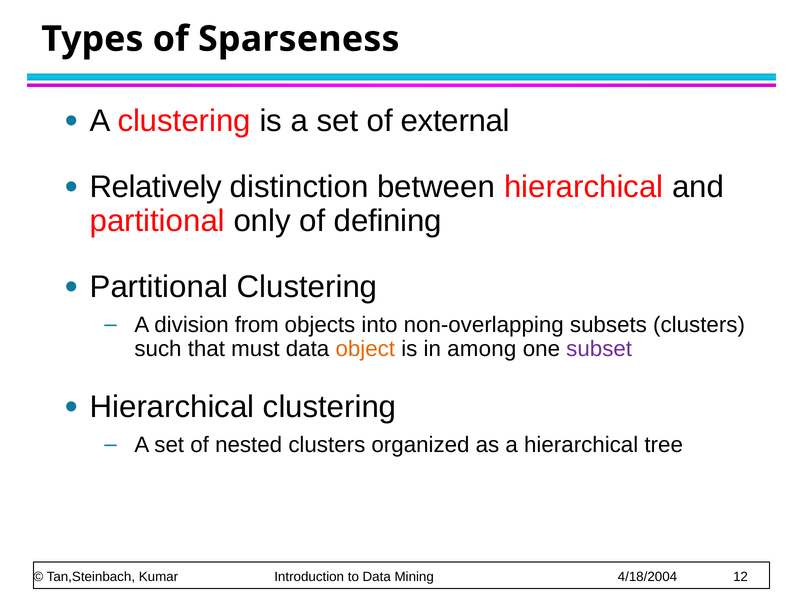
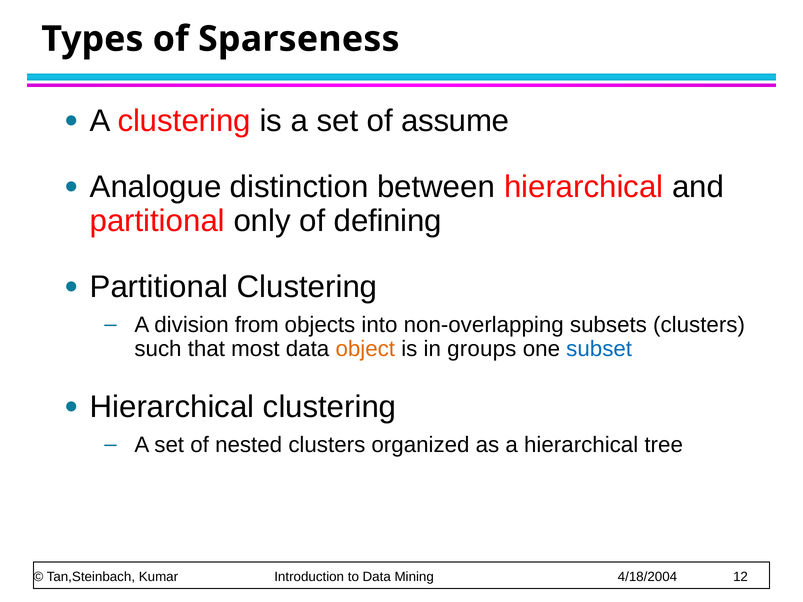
external: external -> assume
Relatively: Relatively -> Analogue
must: must -> most
among: among -> groups
subset colour: purple -> blue
